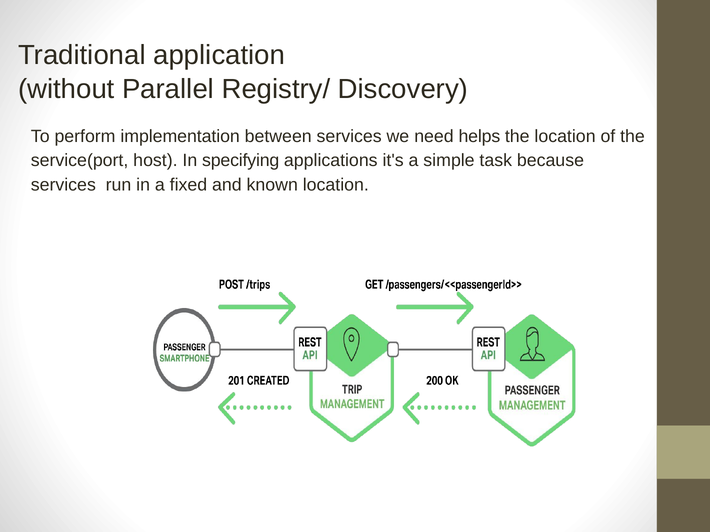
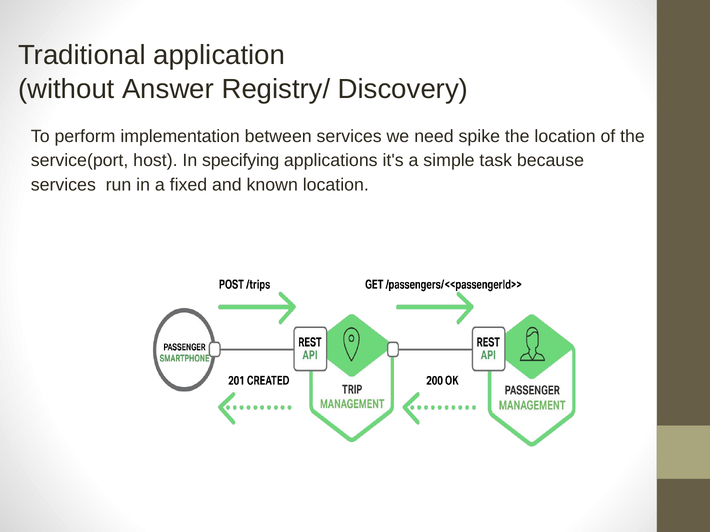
Parallel: Parallel -> Answer
helps: helps -> spike
